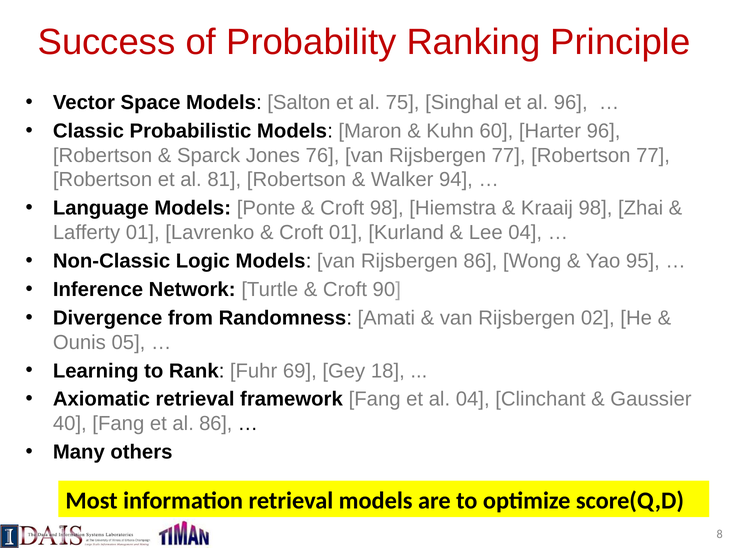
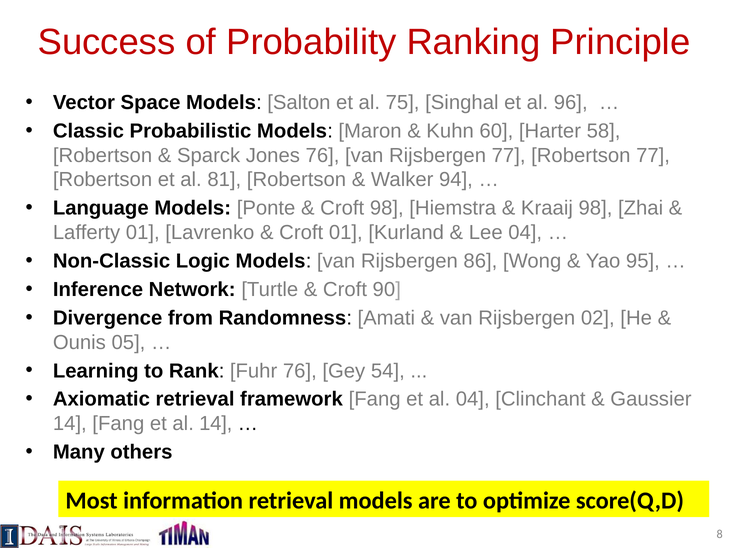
Harter 96: 96 -> 58
Fuhr 69: 69 -> 76
18: 18 -> 54
40 at (70, 423): 40 -> 14
al 86: 86 -> 14
